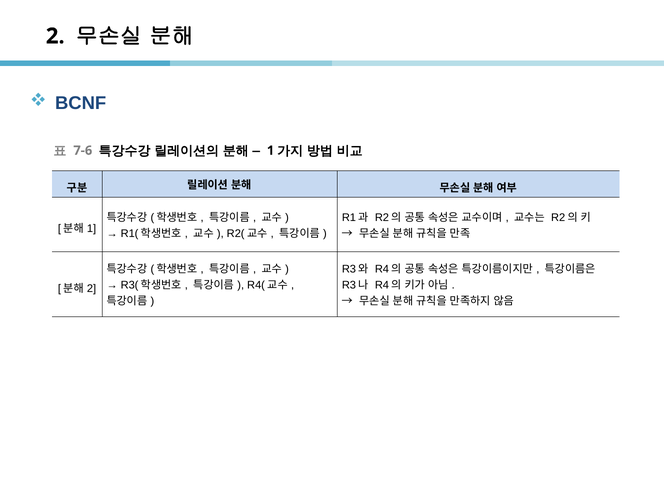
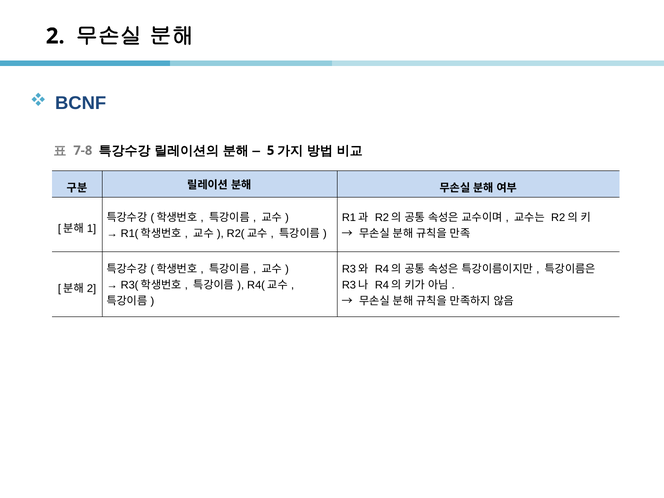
7-6: 7-6 -> 7-8
1 at (271, 151): 1 -> 5
